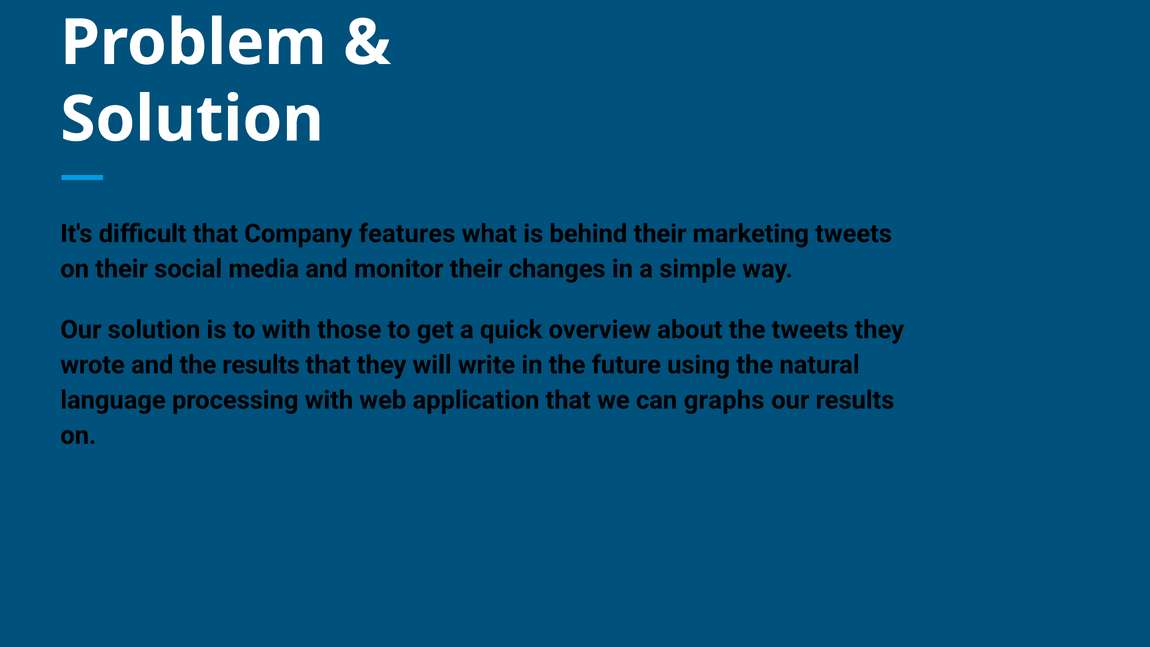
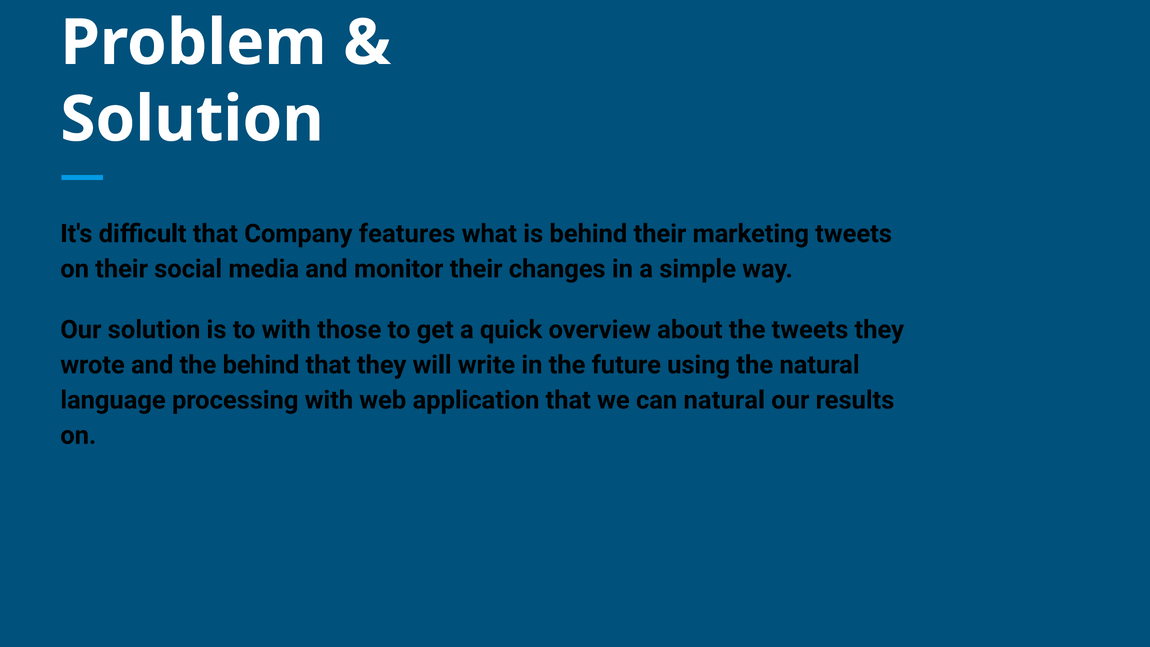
the results: results -> behind
can graphs: graphs -> natural
